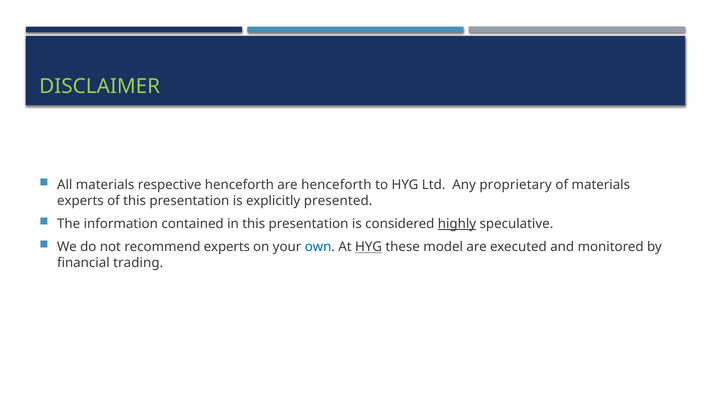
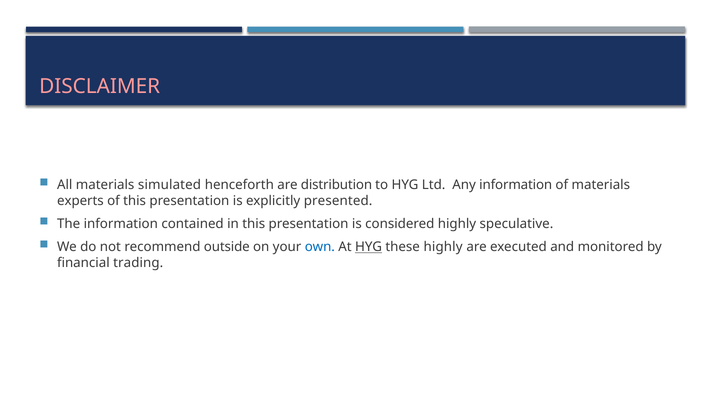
DISCLAIMER colour: light green -> pink
respective: respective -> simulated
are henceforth: henceforth -> distribution
Any proprietary: proprietary -> information
highly at (457, 224) underline: present -> none
recommend experts: experts -> outside
these model: model -> highly
